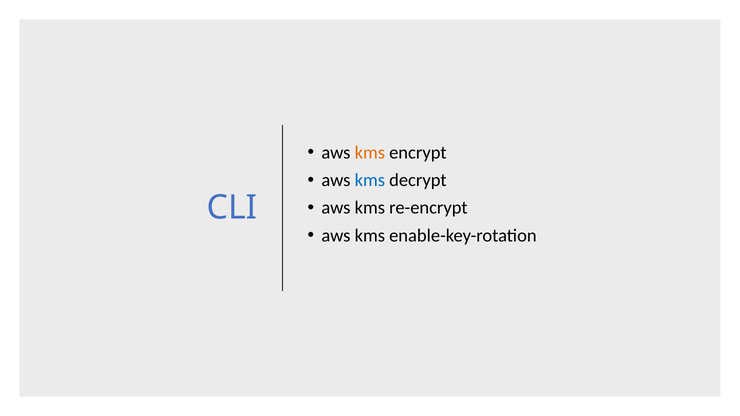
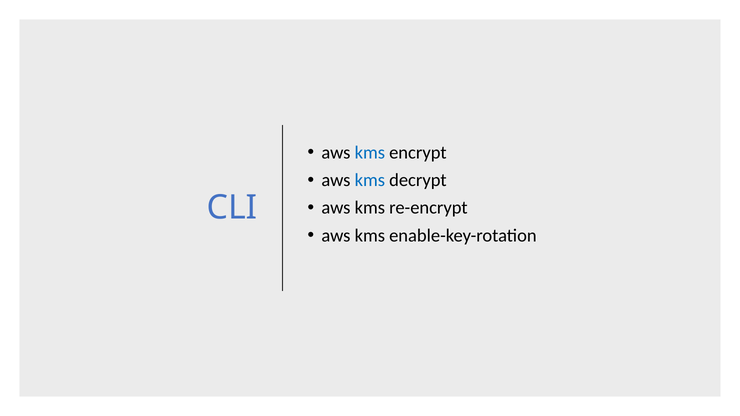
kms at (370, 153) colour: orange -> blue
